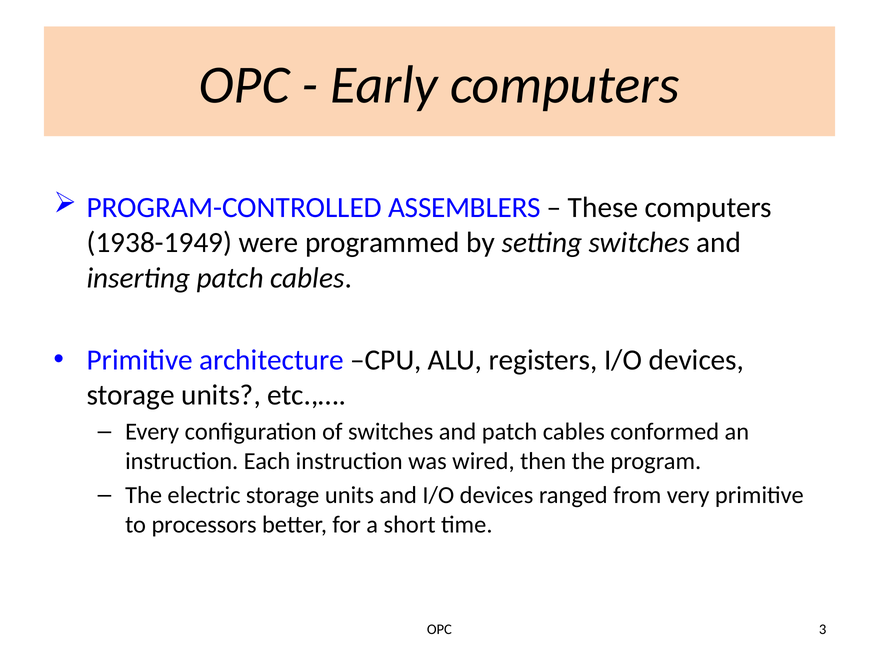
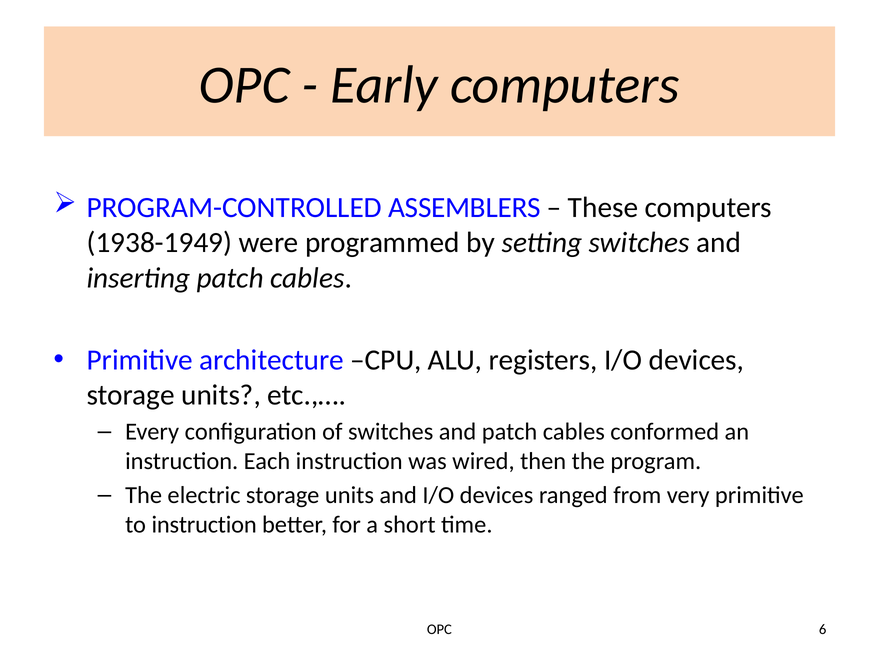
to processors: processors -> instruction
3: 3 -> 6
